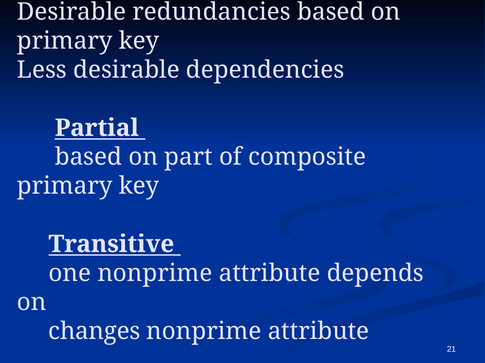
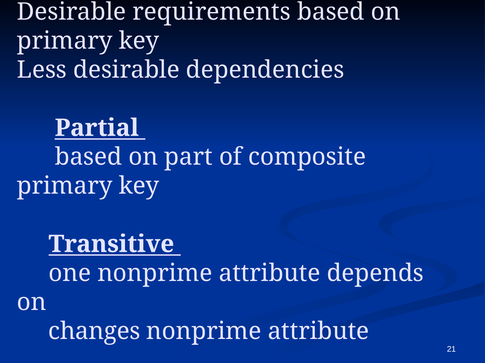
redundancies: redundancies -> requirements
